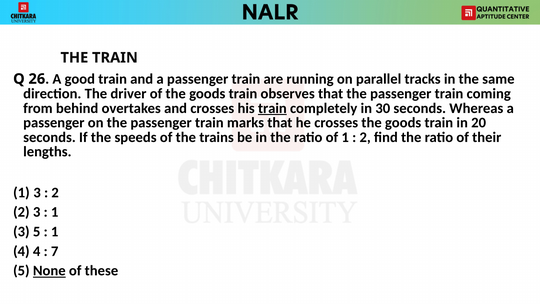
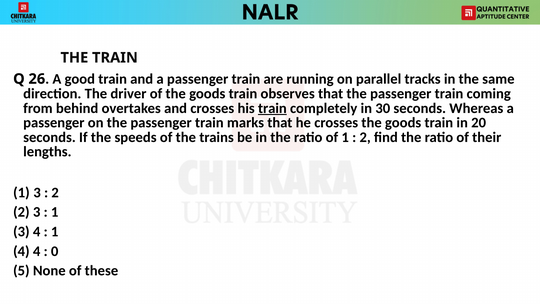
3 5: 5 -> 4
7: 7 -> 0
None underline: present -> none
